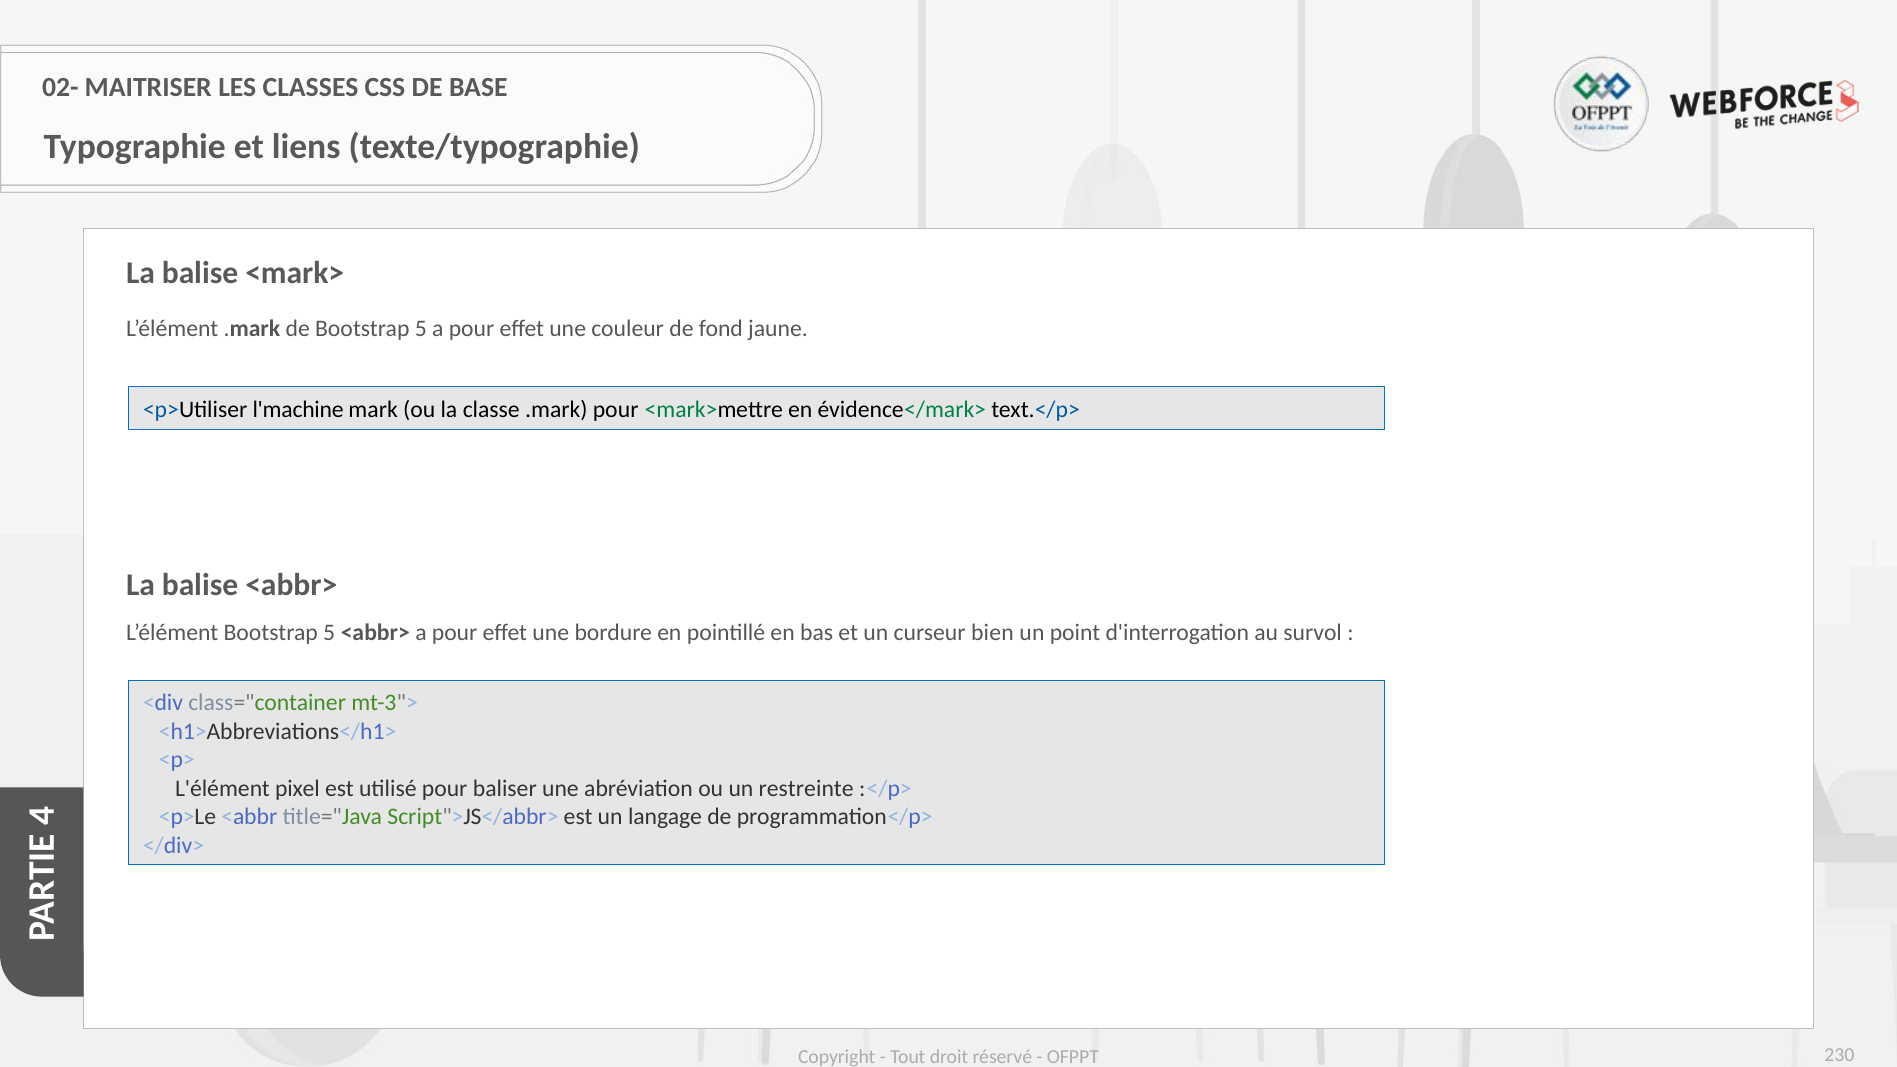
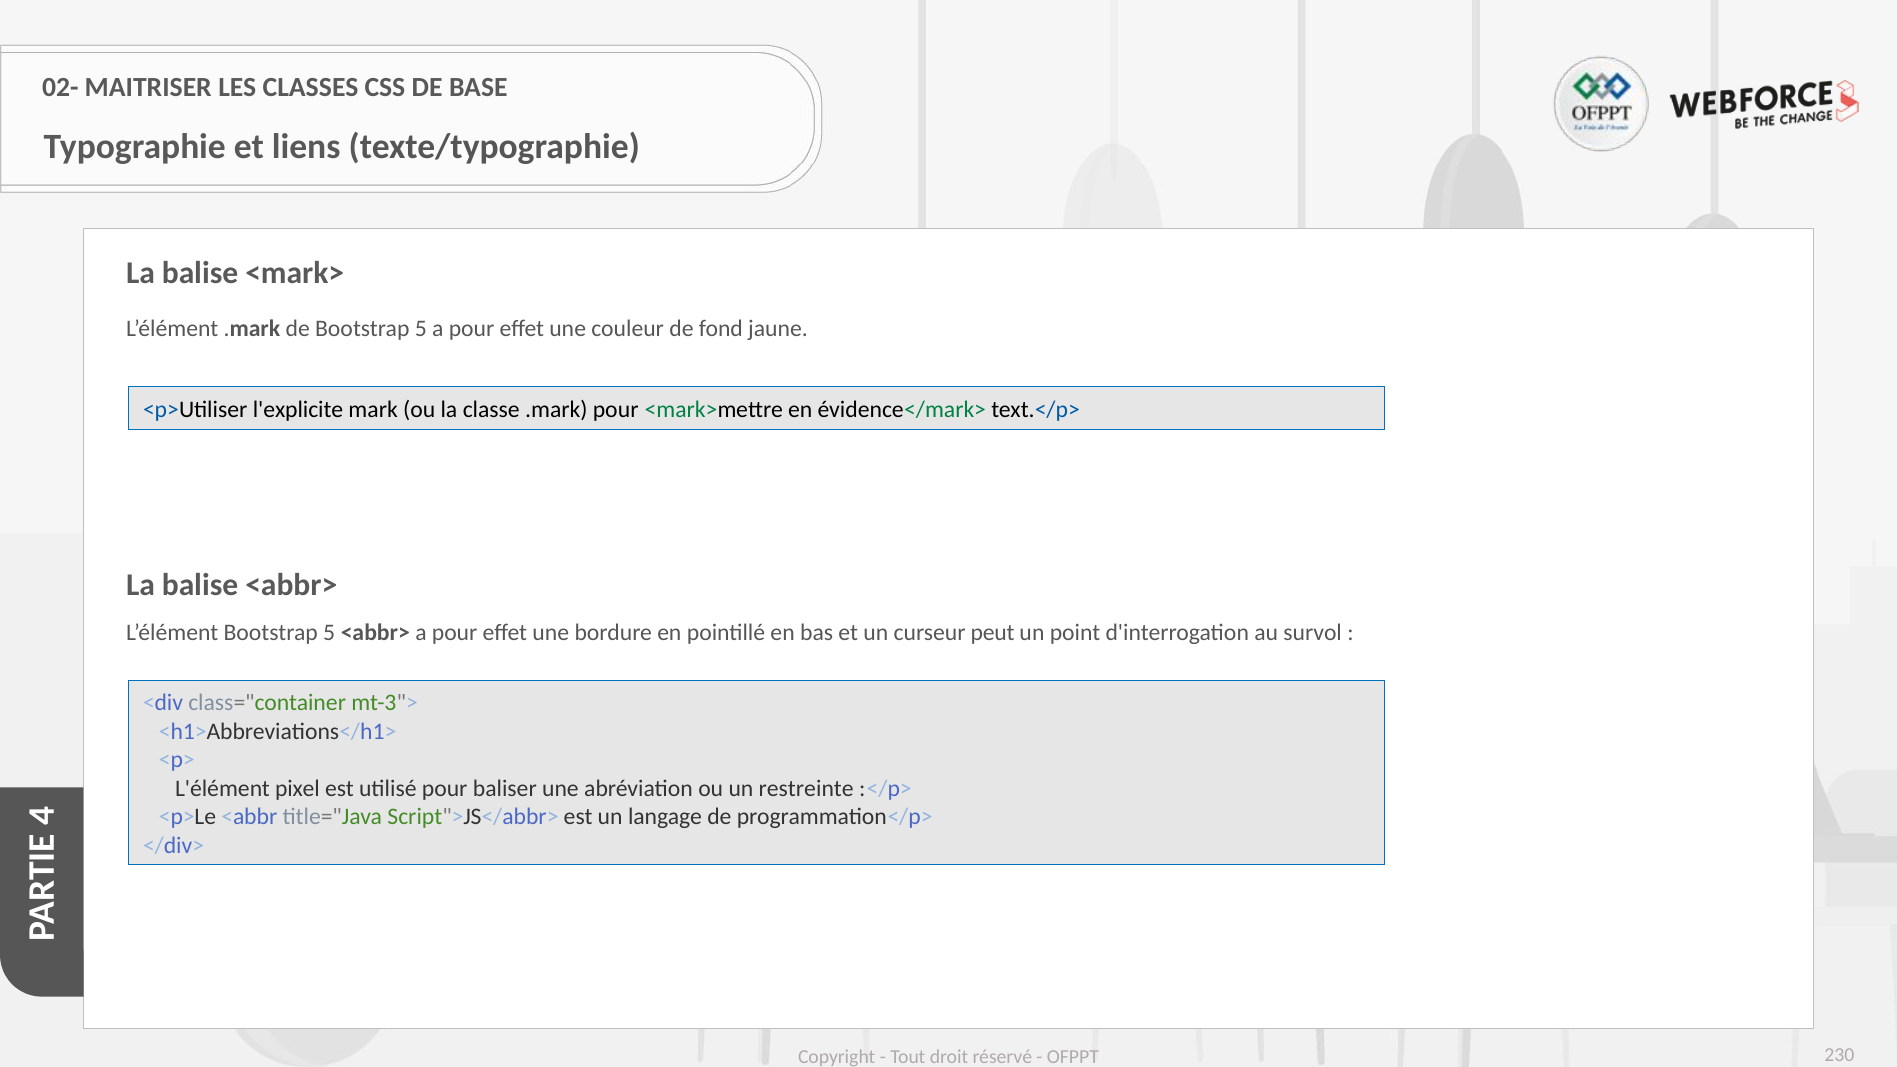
l'machine: l'machine -> l'explicite
bien: bien -> peut
